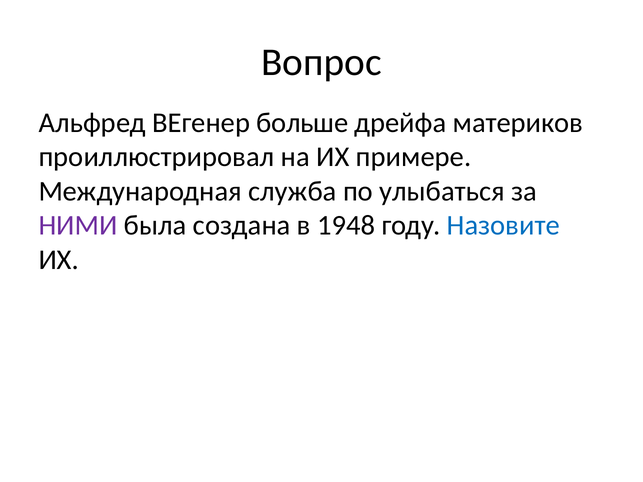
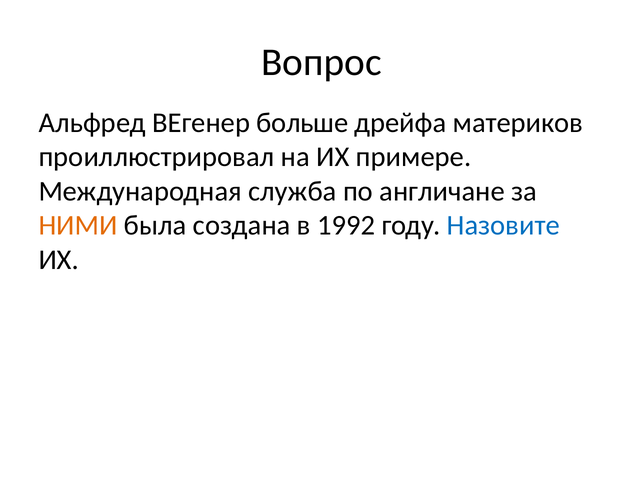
улыбаться: улыбаться -> англичане
НИМИ colour: purple -> orange
1948: 1948 -> 1992
